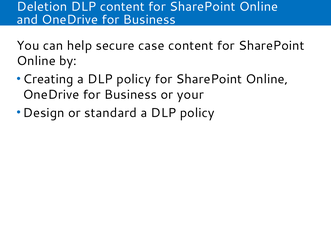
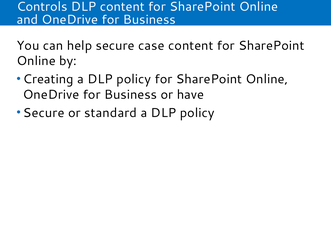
Deletion: Deletion -> Controls
your: your -> have
Design at (44, 113): Design -> Secure
